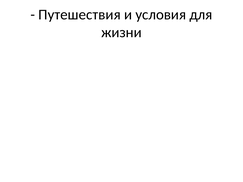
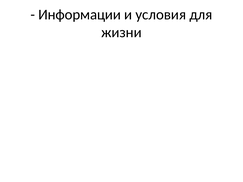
Путешествия: Путешествия -> Информации
